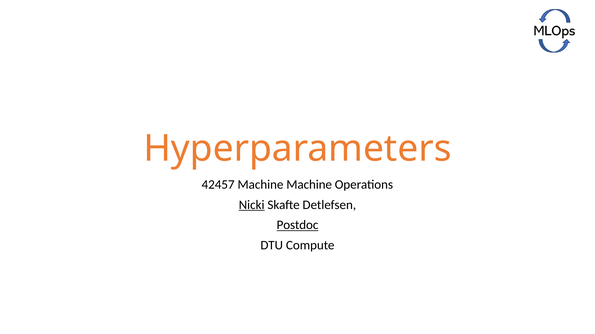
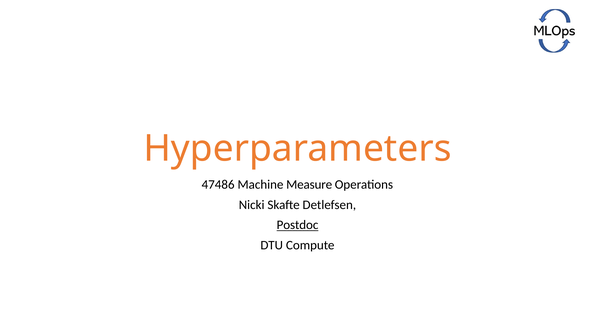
42457: 42457 -> 47486
Machine Machine: Machine -> Measure
Nicki underline: present -> none
